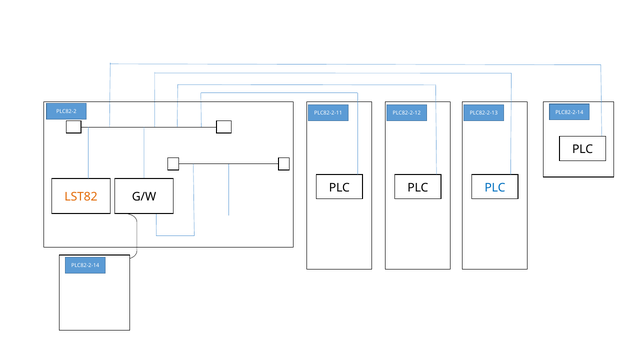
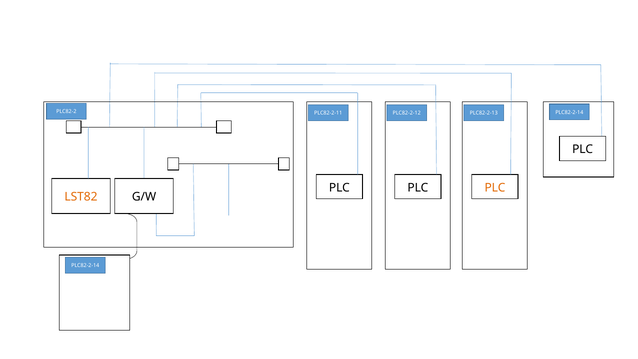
PLC at (495, 187) colour: blue -> orange
